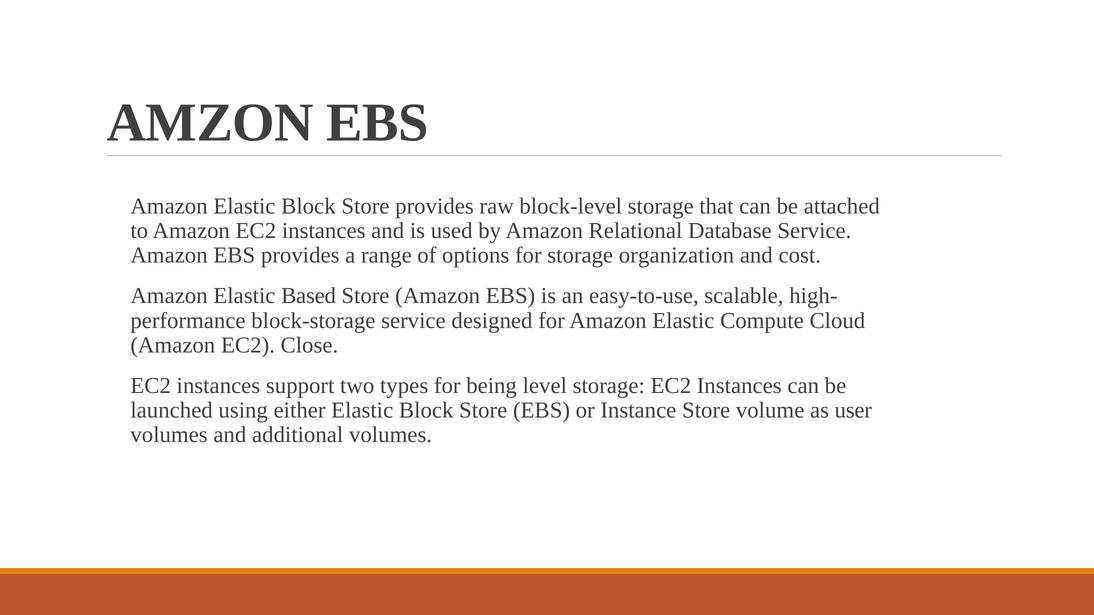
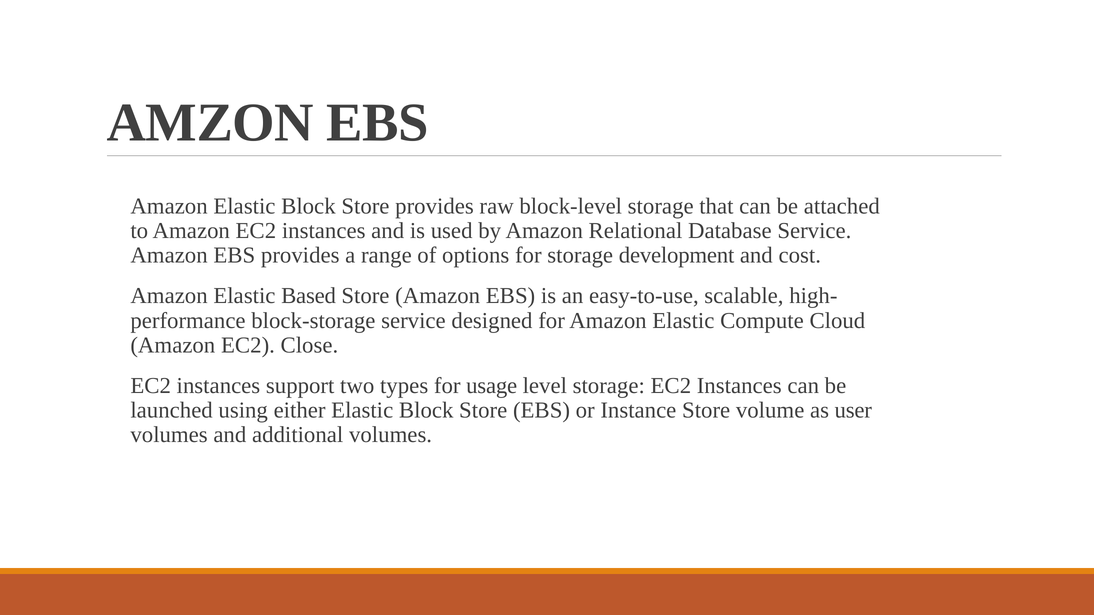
organization: organization -> development
being: being -> usage
